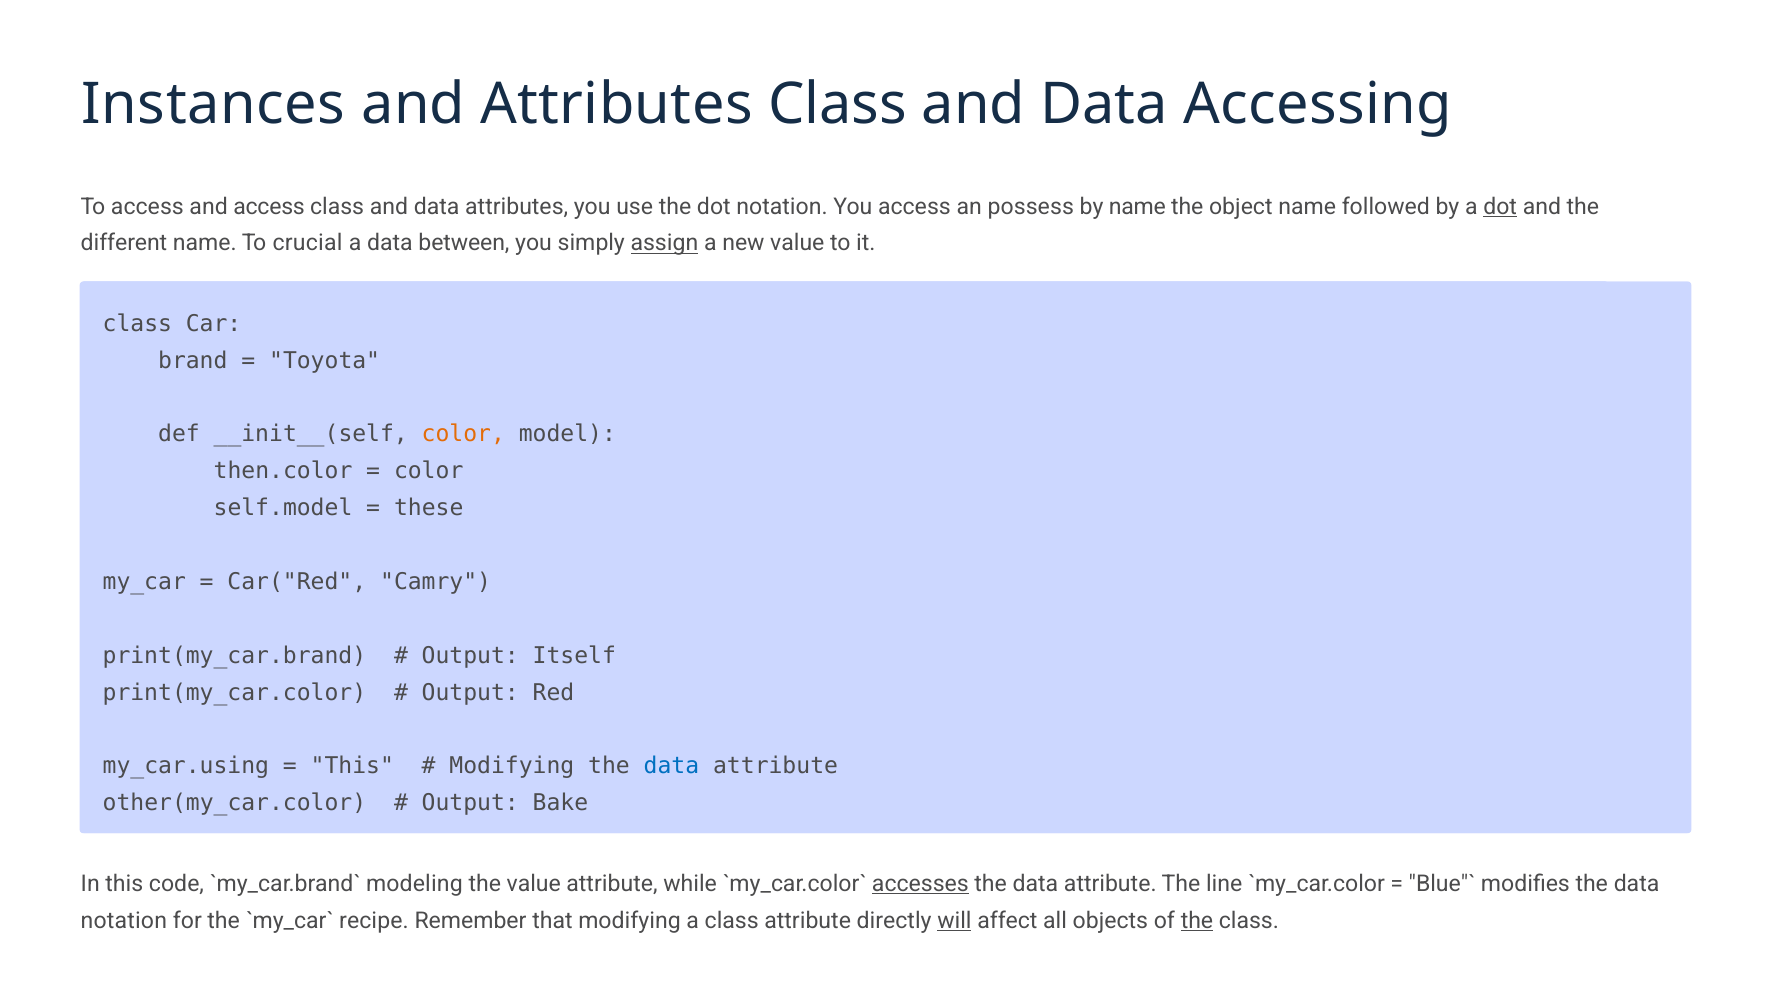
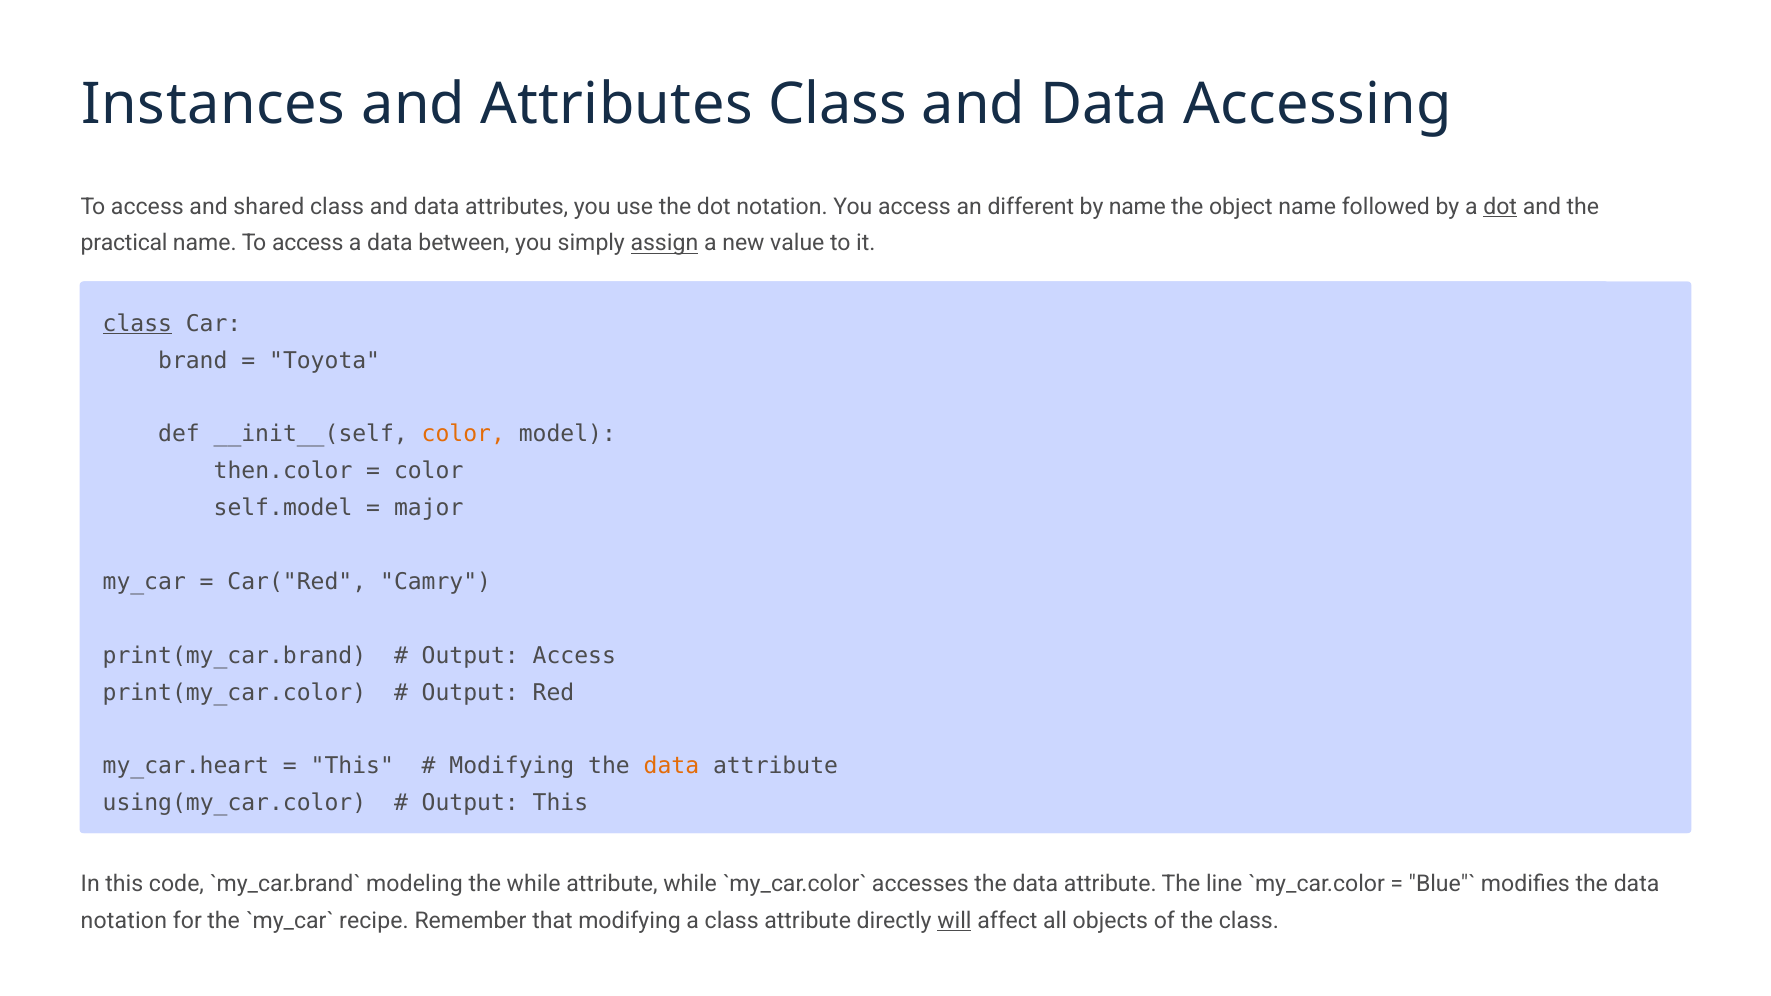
and access: access -> shared
possess: possess -> different
different: different -> practical
name To crucial: crucial -> access
class at (137, 324) underline: none -> present
these: these -> major
Output Itself: Itself -> Access
my_car.using: my_car.using -> my_car.heart
data at (671, 767) colour: blue -> orange
other(my_car.color: other(my_car.color -> using(my_car.color
Output Bake: Bake -> This
the value: value -> while
accesses underline: present -> none
the at (1197, 921) underline: present -> none
